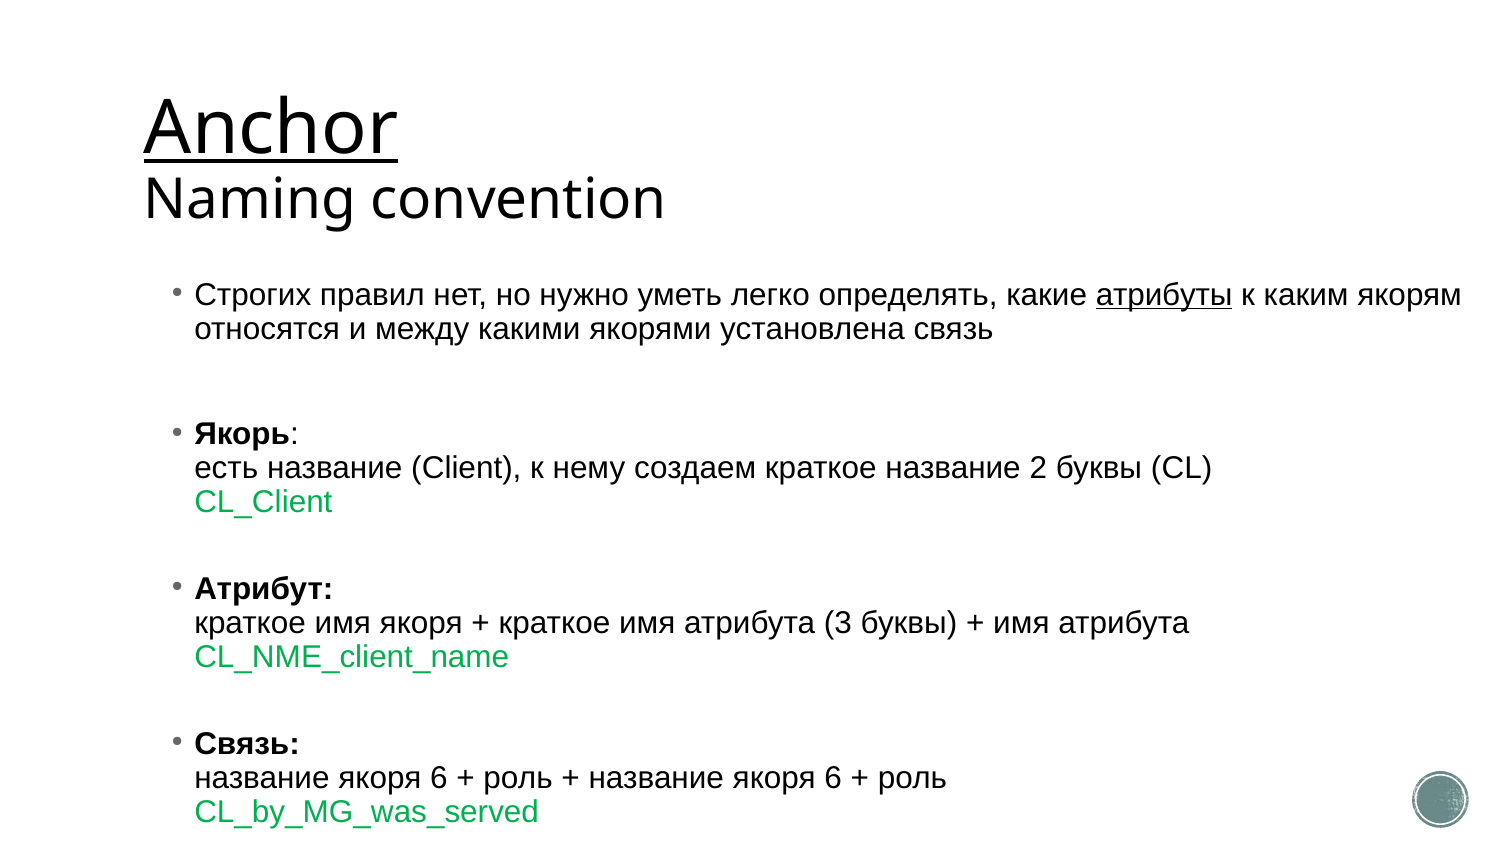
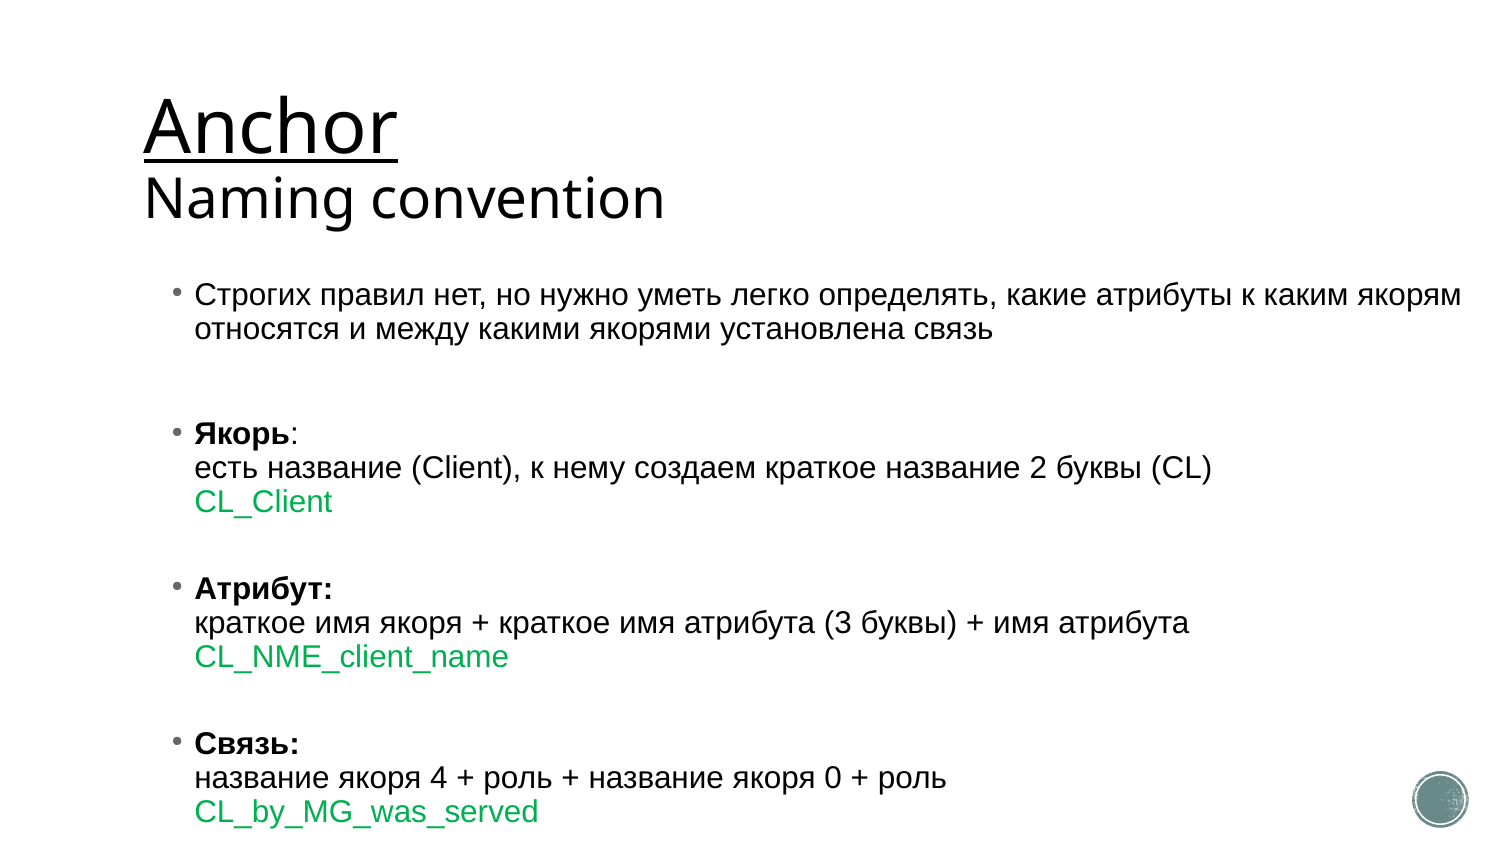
атрибуты underline: present -> none
6 at (439, 778): 6 -> 4
6 at (833, 778): 6 -> 0
